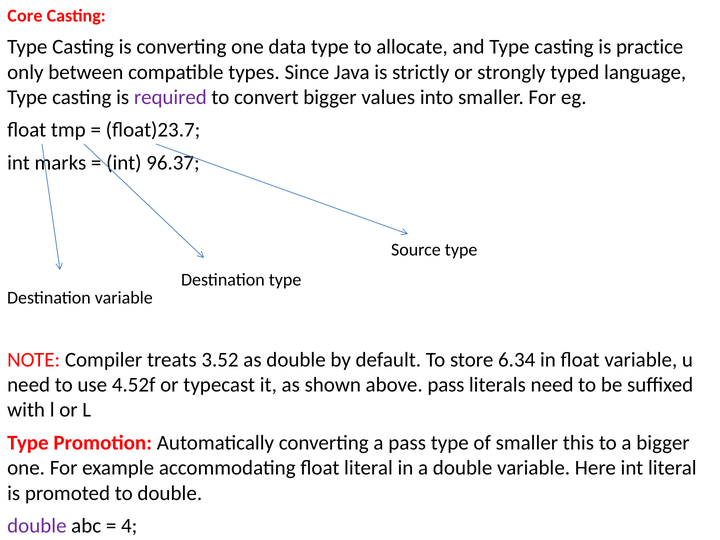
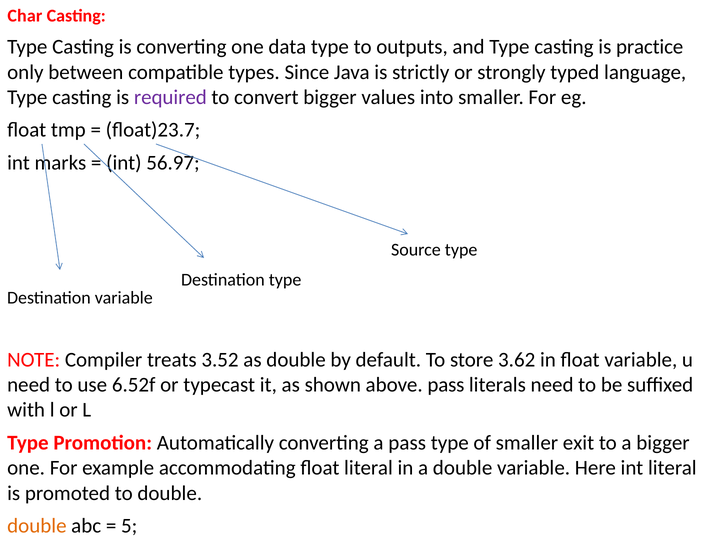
Core: Core -> Char
allocate: allocate -> outputs
96.37: 96.37 -> 56.97
6.34: 6.34 -> 3.62
4.52f: 4.52f -> 6.52f
this: this -> exit
double at (37, 526) colour: purple -> orange
4: 4 -> 5
